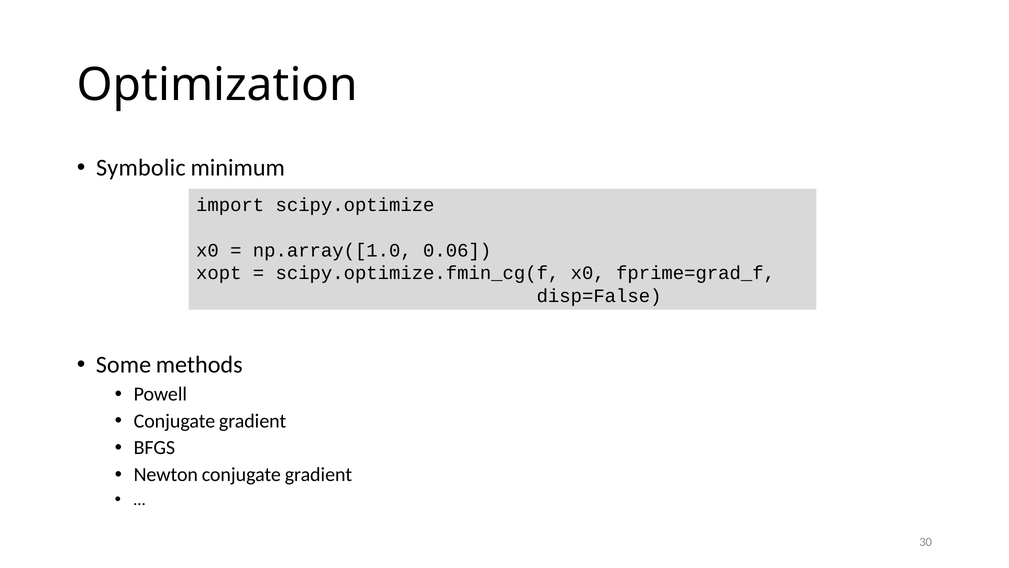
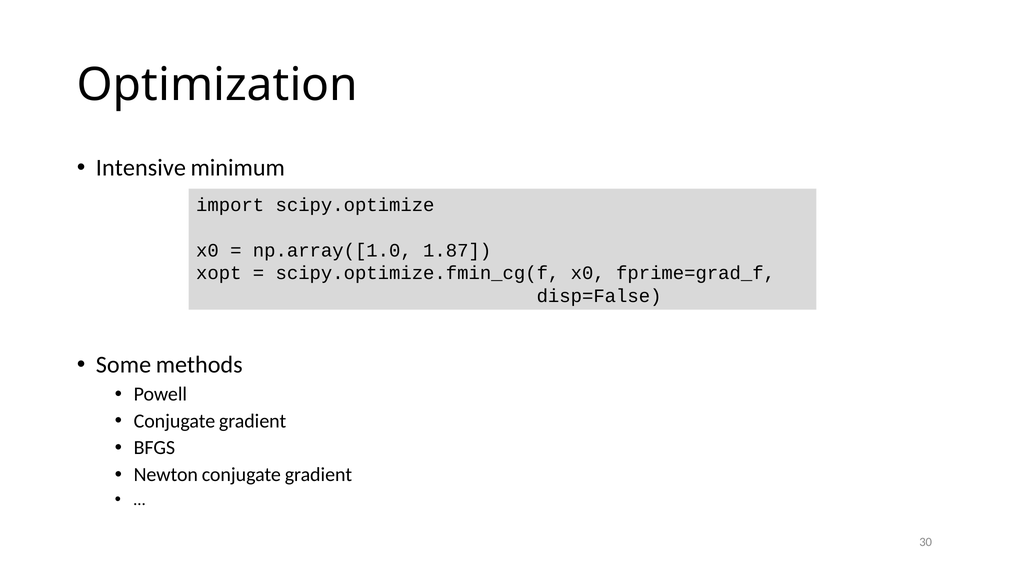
Symbolic: Symbolic -> Intensive
0.06: 0.06 -> 1.87
